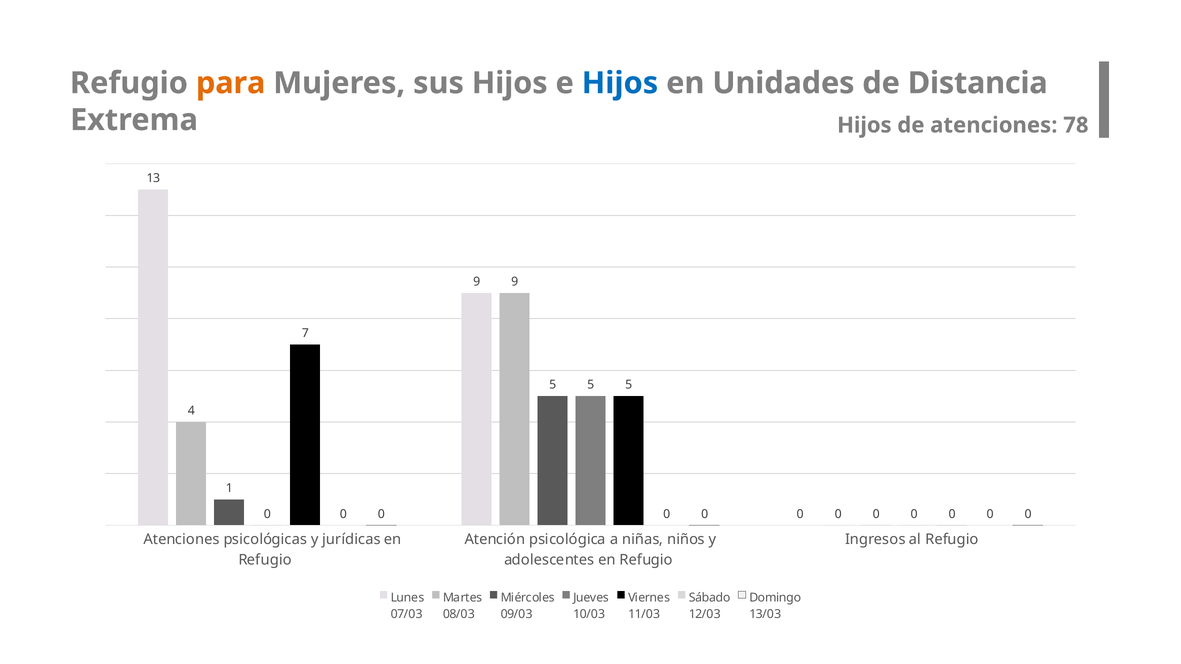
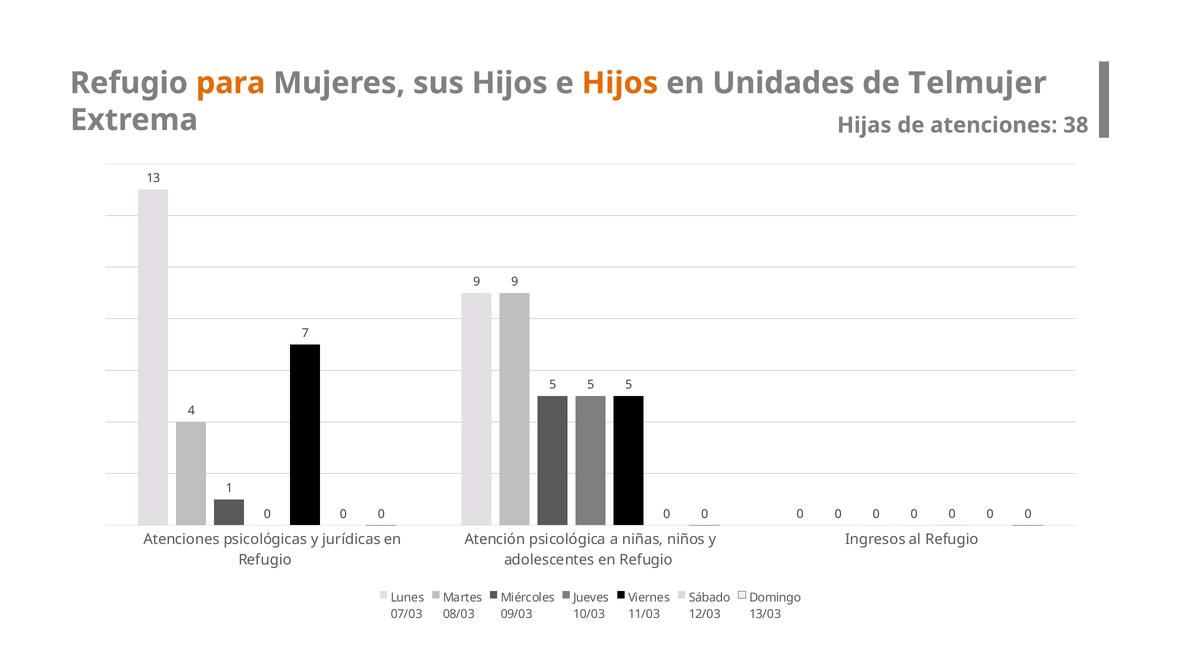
Hijos at (620, 83) colour: blue -> orange
Distancia: Distancia -> Telmujer
Hijos at (864, 125): Hijos -> Hijas
78: 78 -> 38
